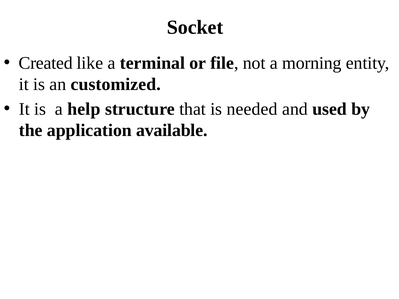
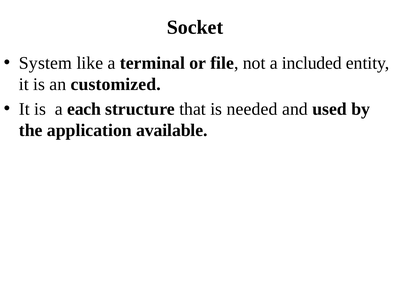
Created: Created -> System
morning: morning -> included
help: help -> each
